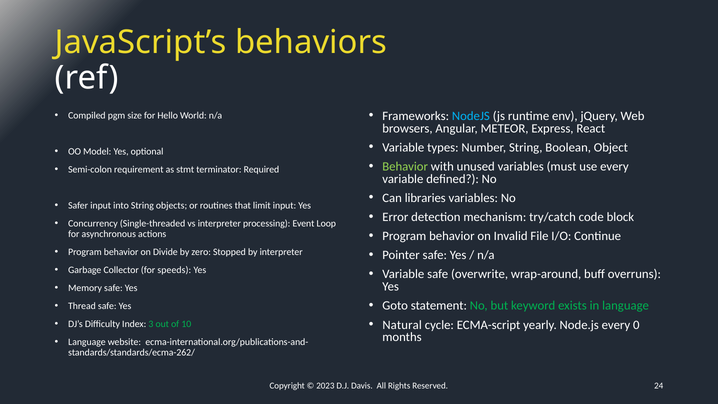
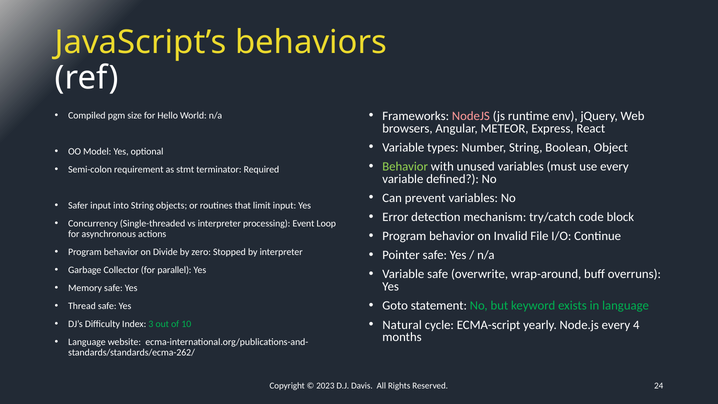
NodeJS colour: light blue -> pink
libraries: libraries -> prevent
speeds: speeds -> parallel
0: 0 -> 4
